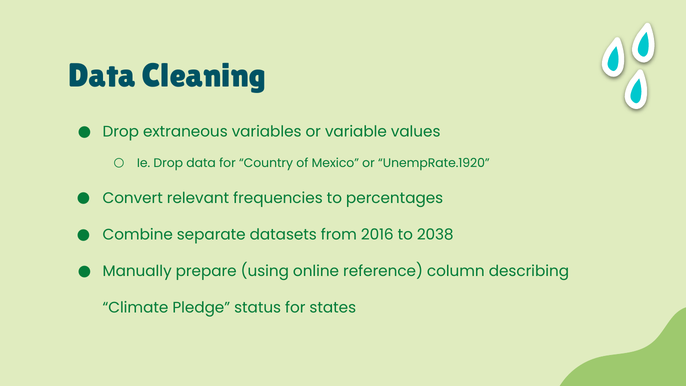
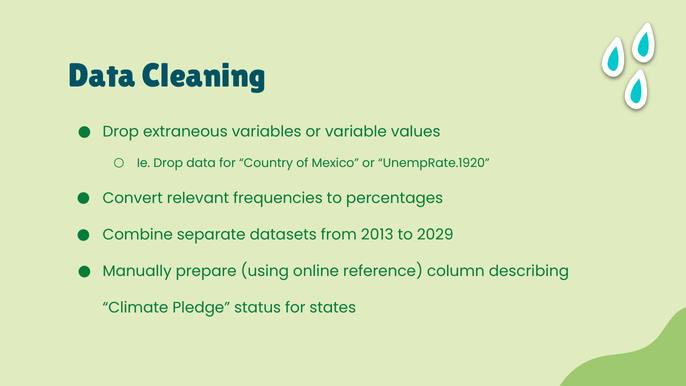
2016: 2016 -> 2013
2038: 2038 -> 2029
